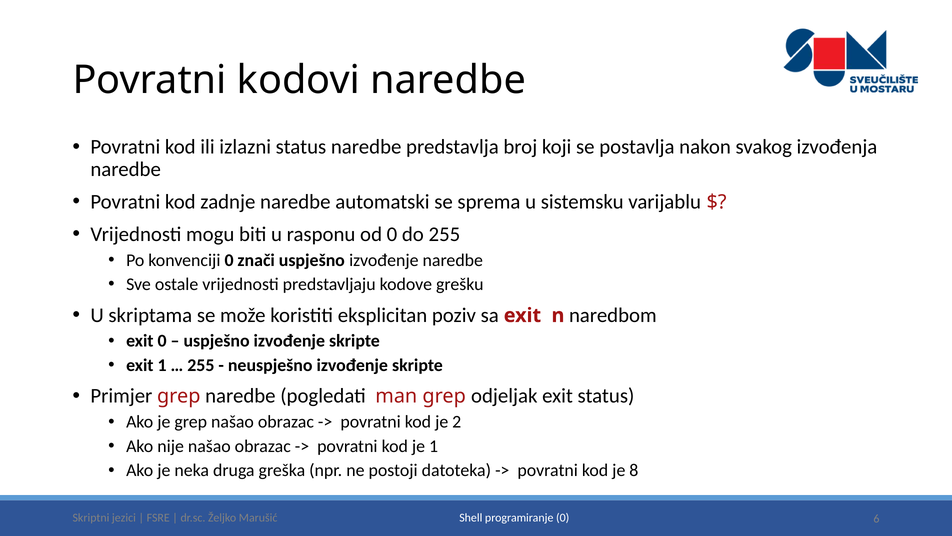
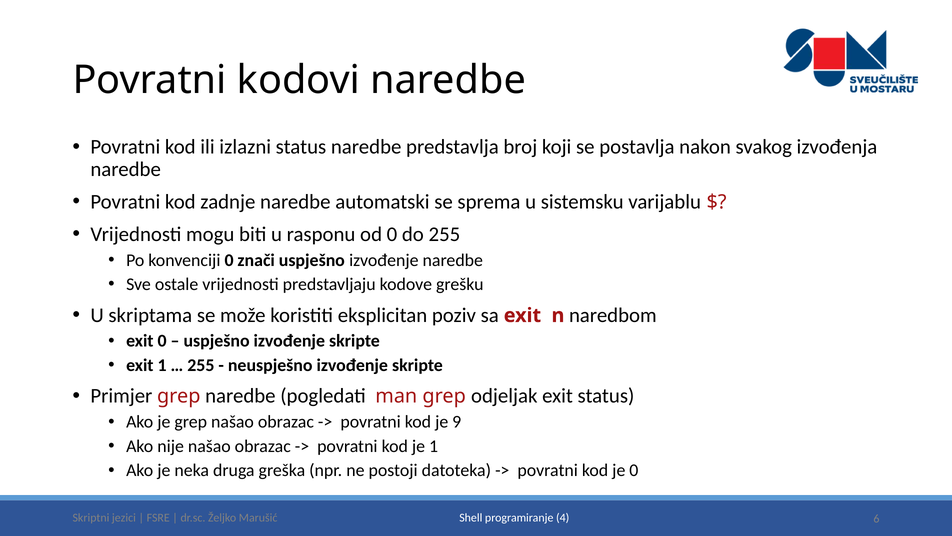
2: 2 -> 9
je 8: 8 -> 0
0 at (563, 517): 0 -> 4
